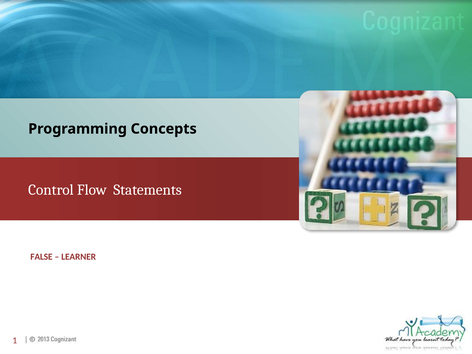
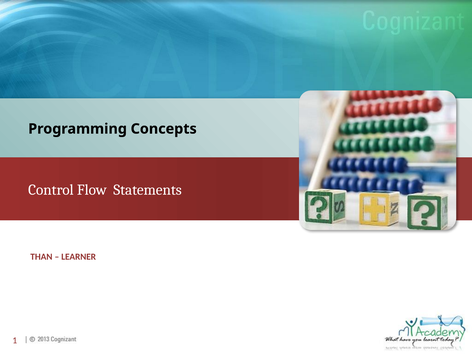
FALSE: FALSE -> THAN
